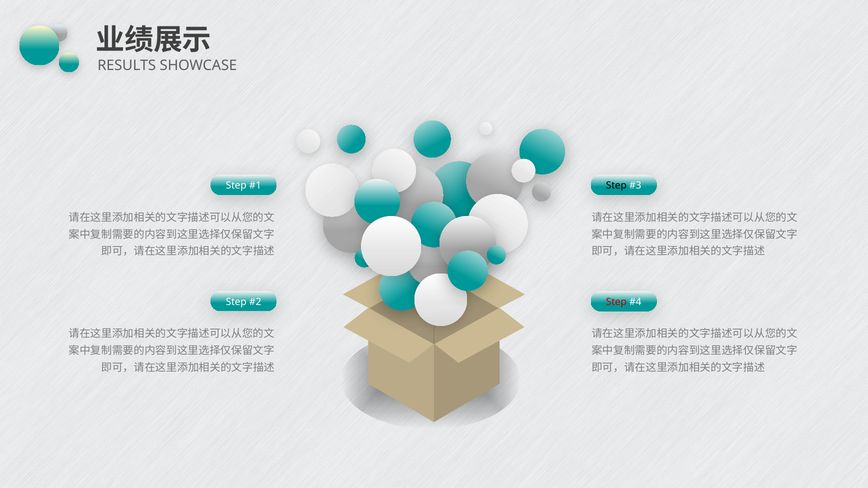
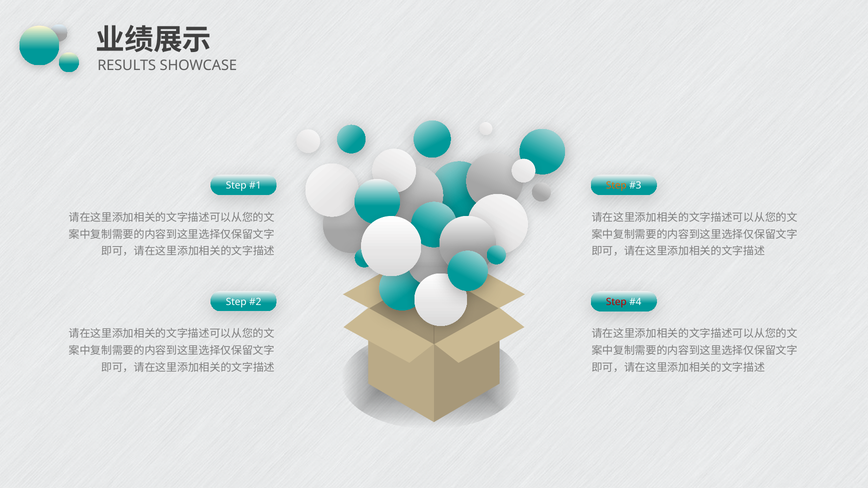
Step at (616, 186) colour: black -> orange
